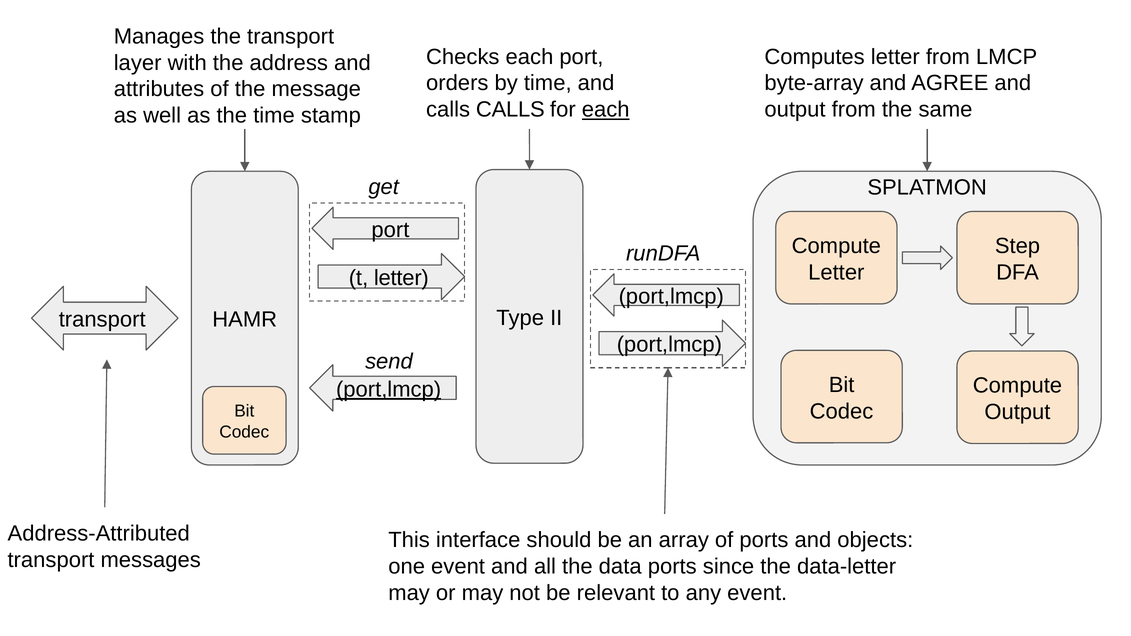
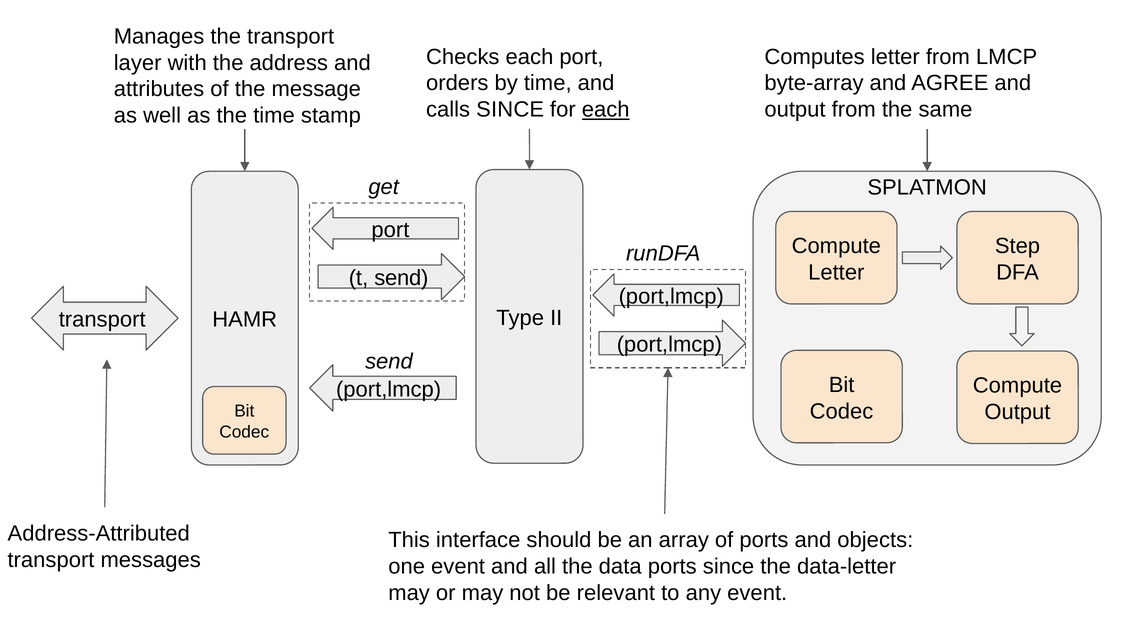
calls CALLS: CALLS -> SINCE
t letter: letter -> send
port,lmcp at (389, 389) underline: present -> none
